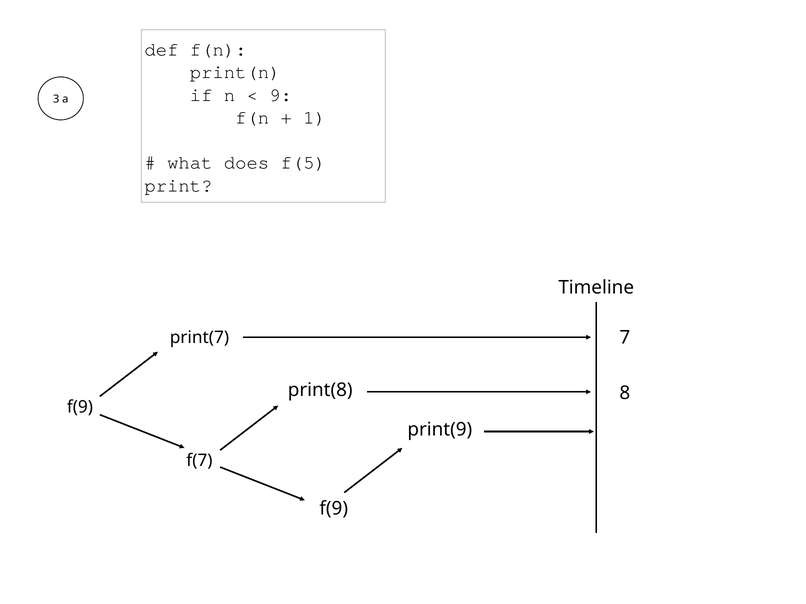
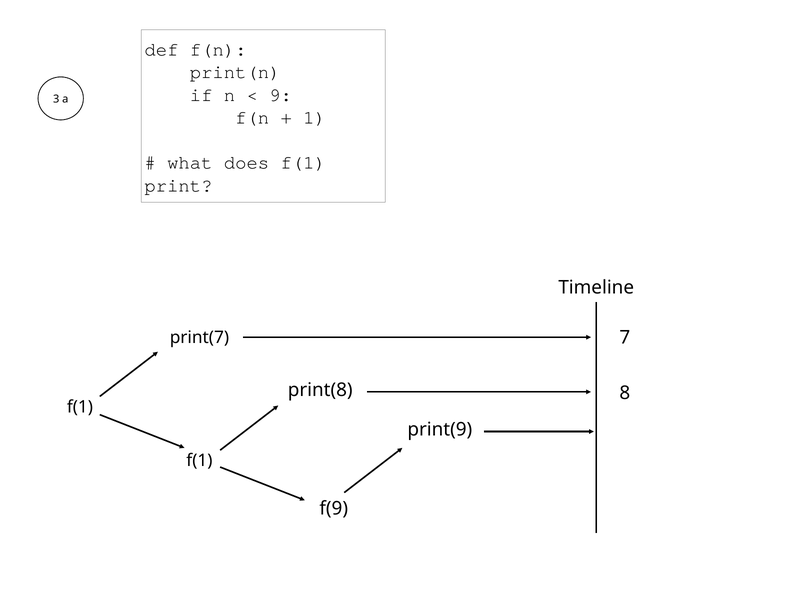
does f(5: f(5 -> f(1
f(9 at (80, 407): f(9 -> f(1
f(7 at (199, 461): f(7 -> f(1
